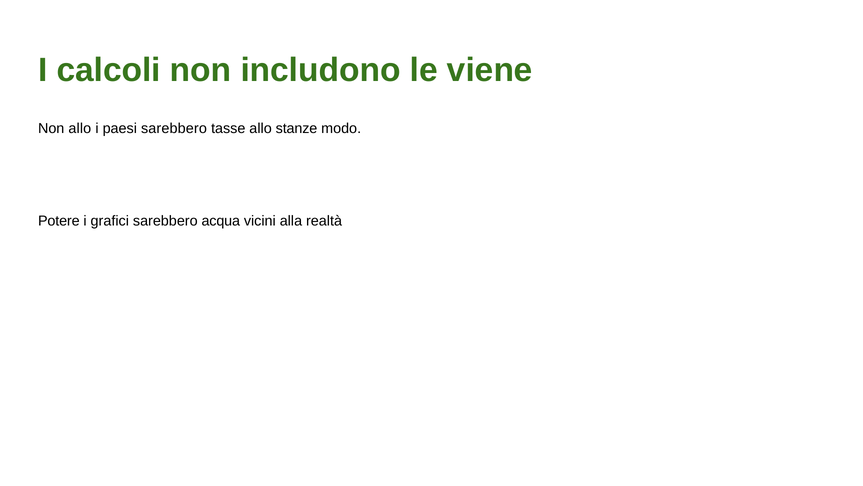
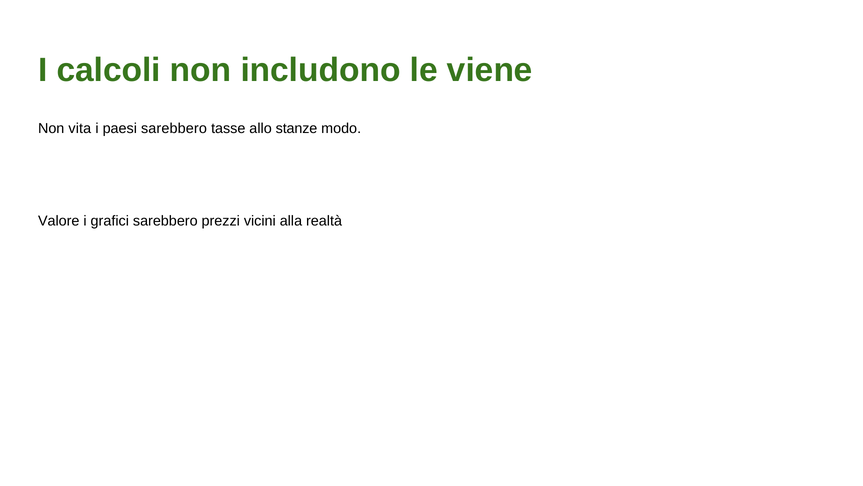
Non allo: allo -> vita
Potere: Potere -> Valore
acqua: acqua -> prezzi
